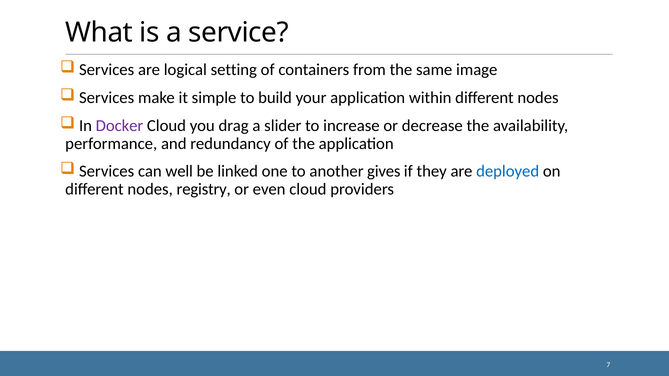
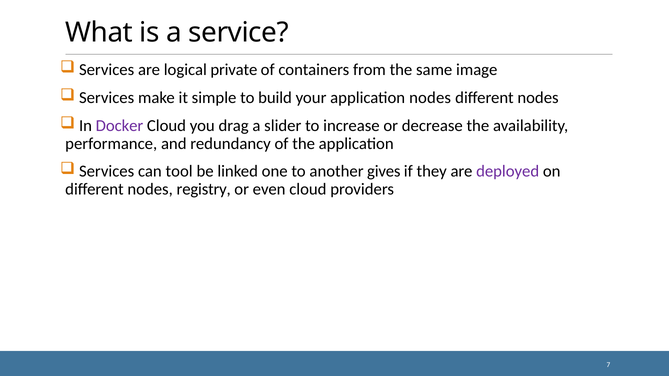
setting: setting -> private
application within: within -> nodes
well: well -> tool
deployed colour: blue -> purple
